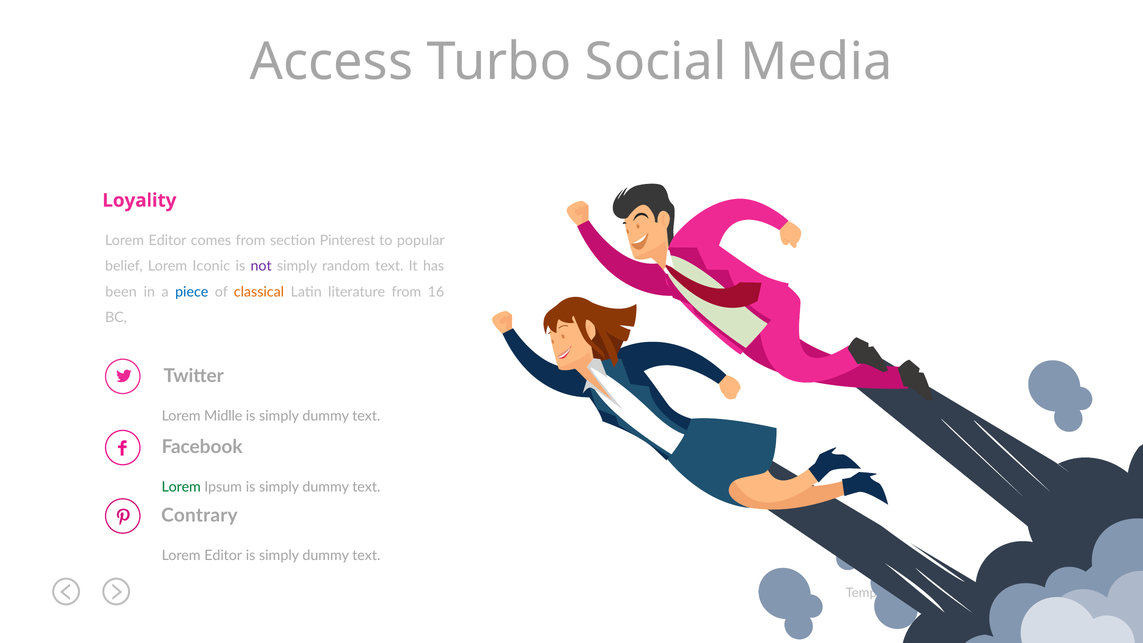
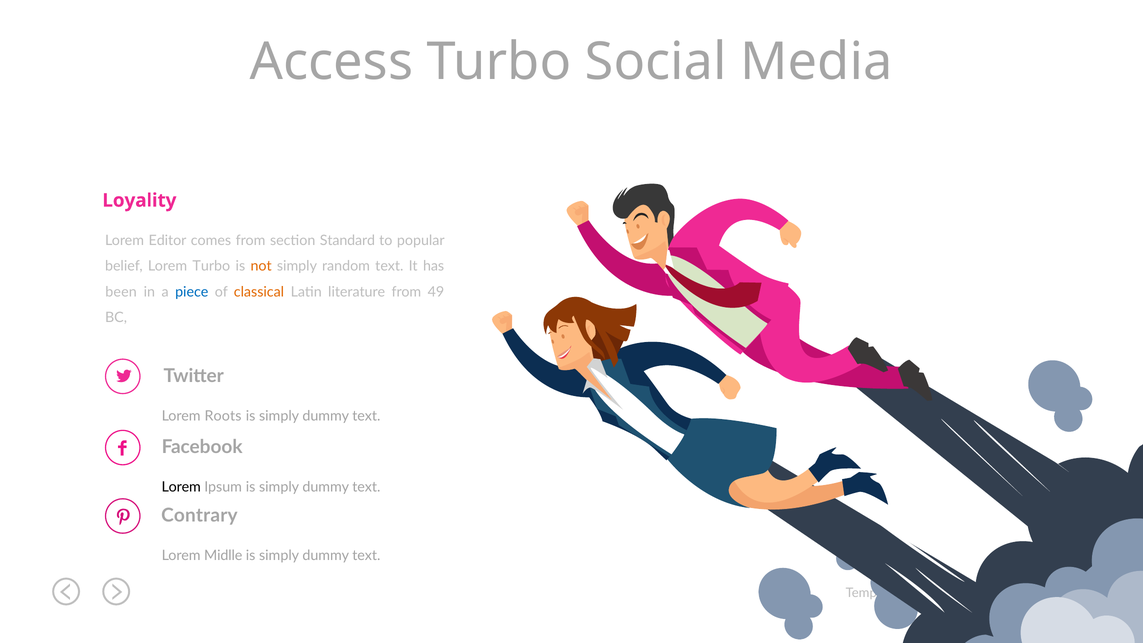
Pinterest: Pinterest -> Standard
Lorem Iconic: Iconic -> Turbo
not colour: purple -> orange
16: 16 -> 49
Midlle: Midlle -> Roots
Lorem at (181, 487) colour: green -> black
Editor at (223, 556): Editor -> Midlle
